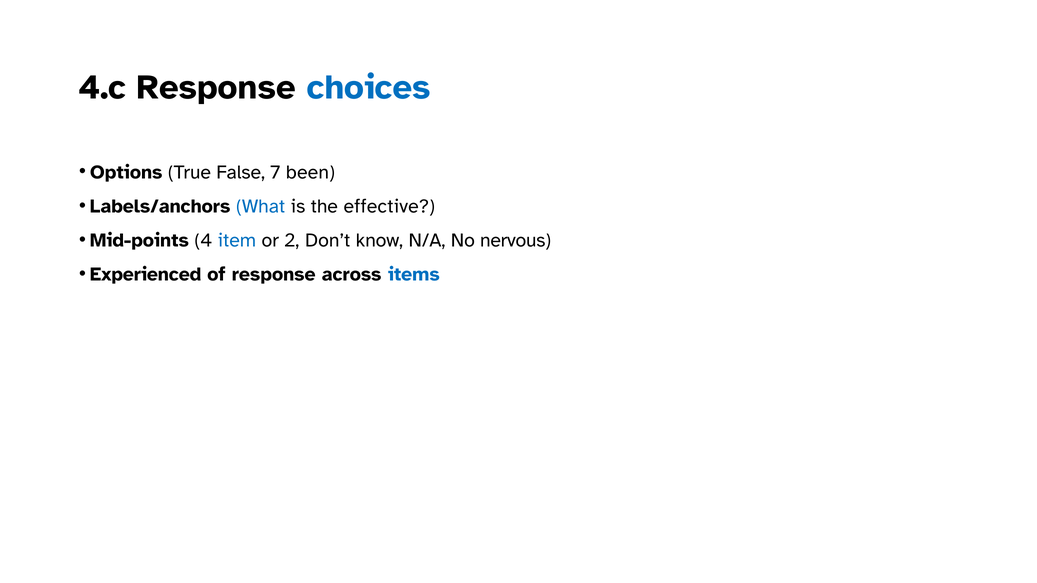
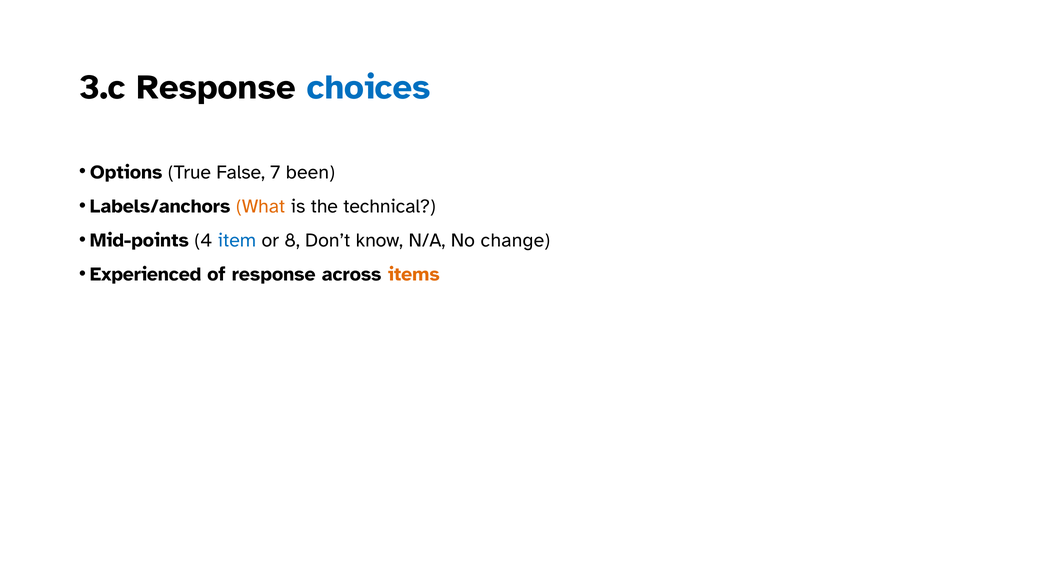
4.c: 4.c -> 3.c
What colour: blue -> orange
effective: effective -> technical
2: 2 -> 8
nervous: nervous -> change
items colour: blue -> orange
